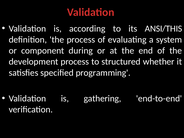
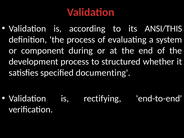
programming: programming -> documenting
gathering: gathering -> rectifying
